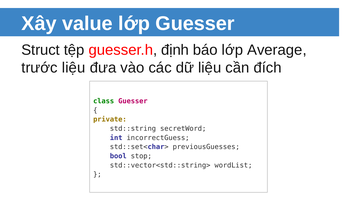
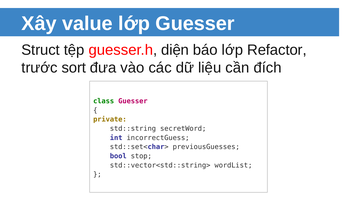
định: định -> diện
Average: Average -> Refactor
trước liệu: liệu -> sort
